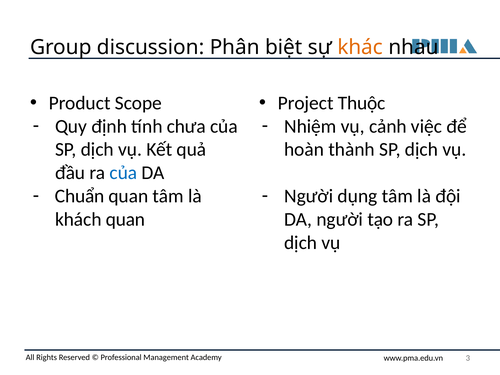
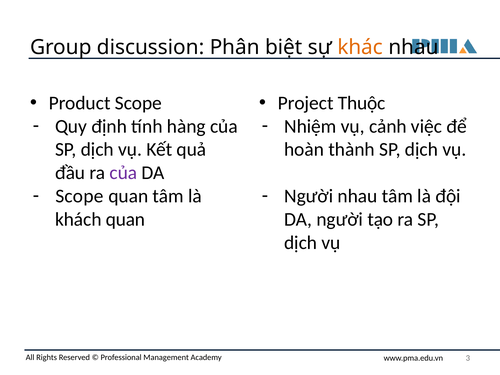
chưa: chưa -> hàng
của at (123, 173) colour: blue -> purple
Chuẩn at (80, 196): Chuẩn -> Scope
Người dụng: dụng -> nhau
